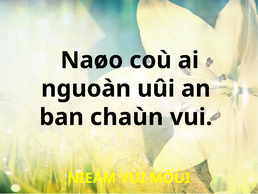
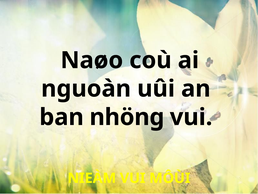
chaùn: chaùn -> nhöng
